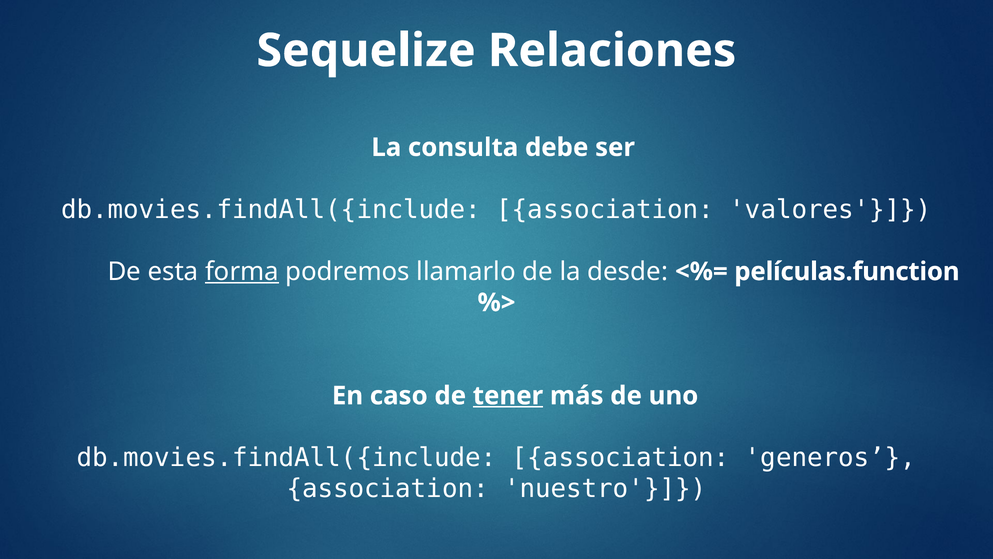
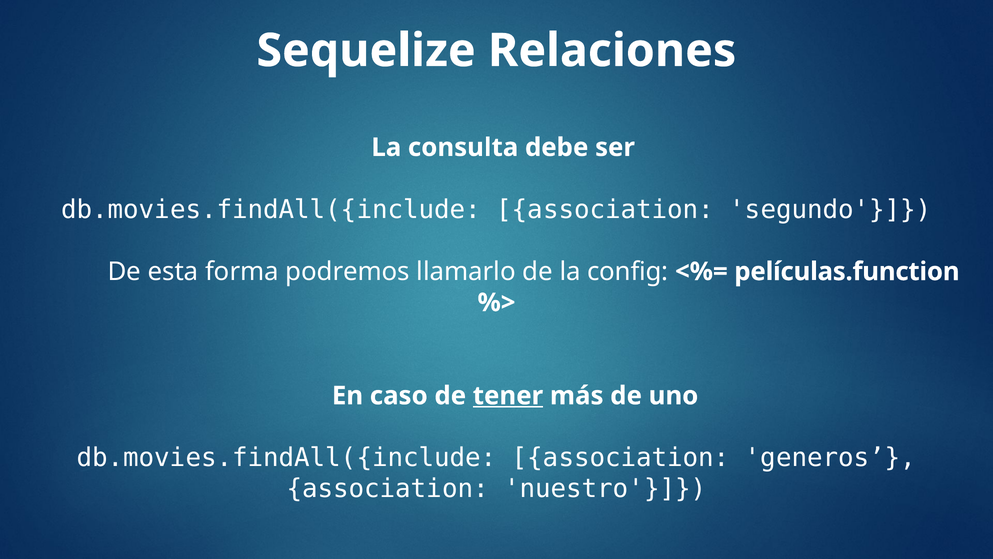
valores: valores -> segundo
forma underline: present -> none
desde: desde -> config
